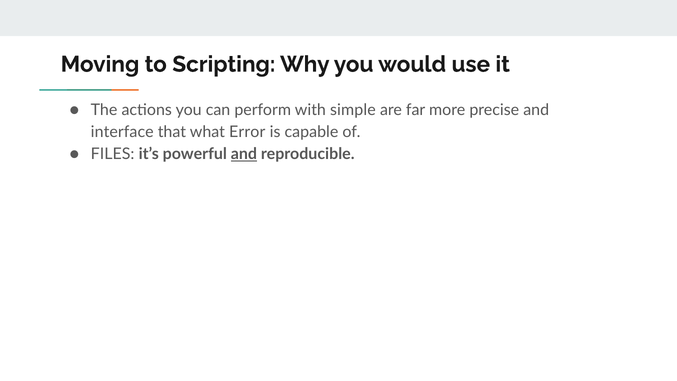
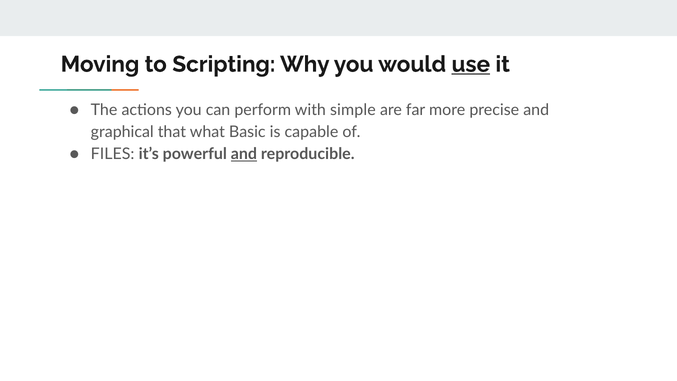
use underline: none -> present
interface: interface -> graphical
Error: Error -> Basic
